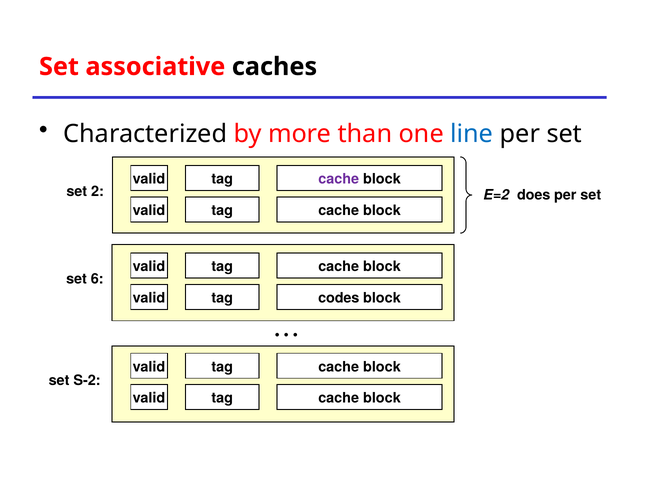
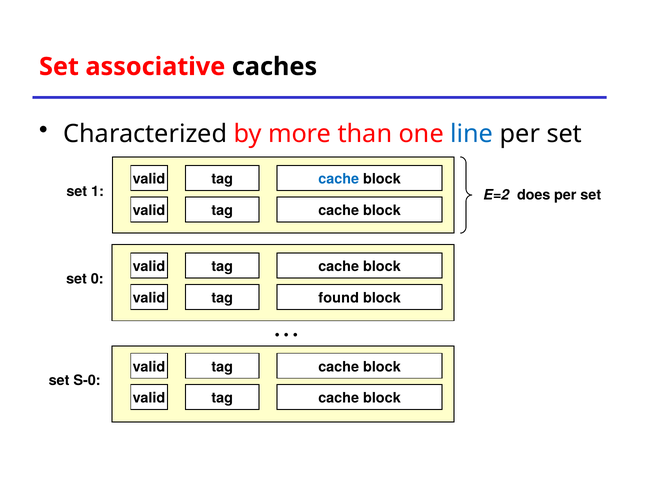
cache at (339, 179) colour: purple -> blue
2: 2 -> 1
6: 6 -> 0
codes: codes -> found
S-2: S-2 -> S-0
